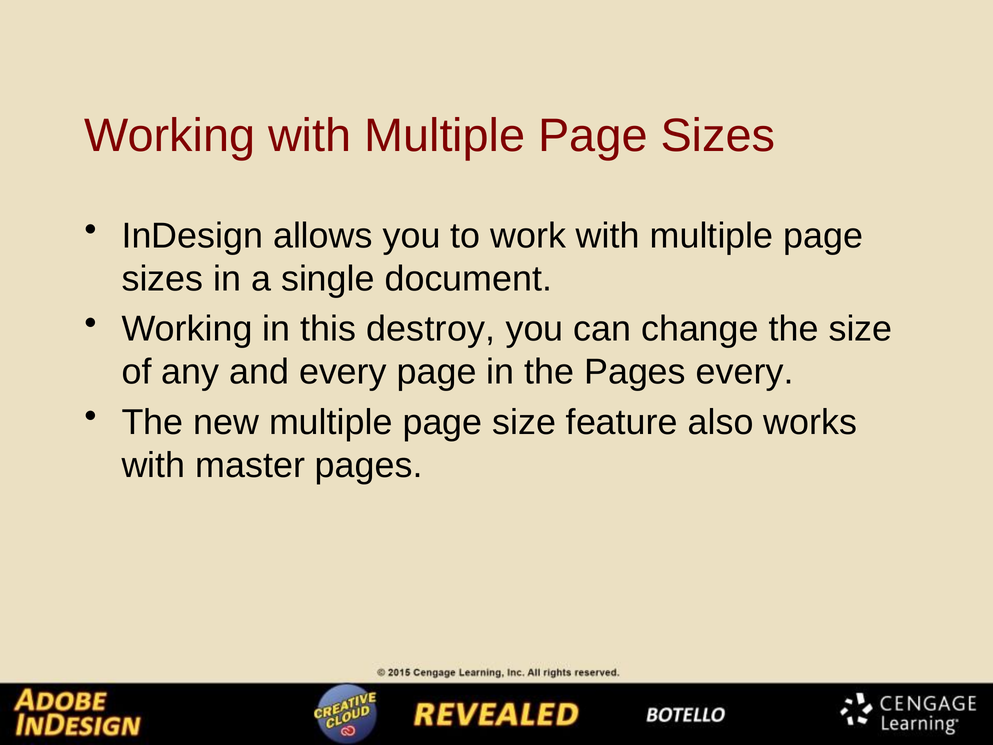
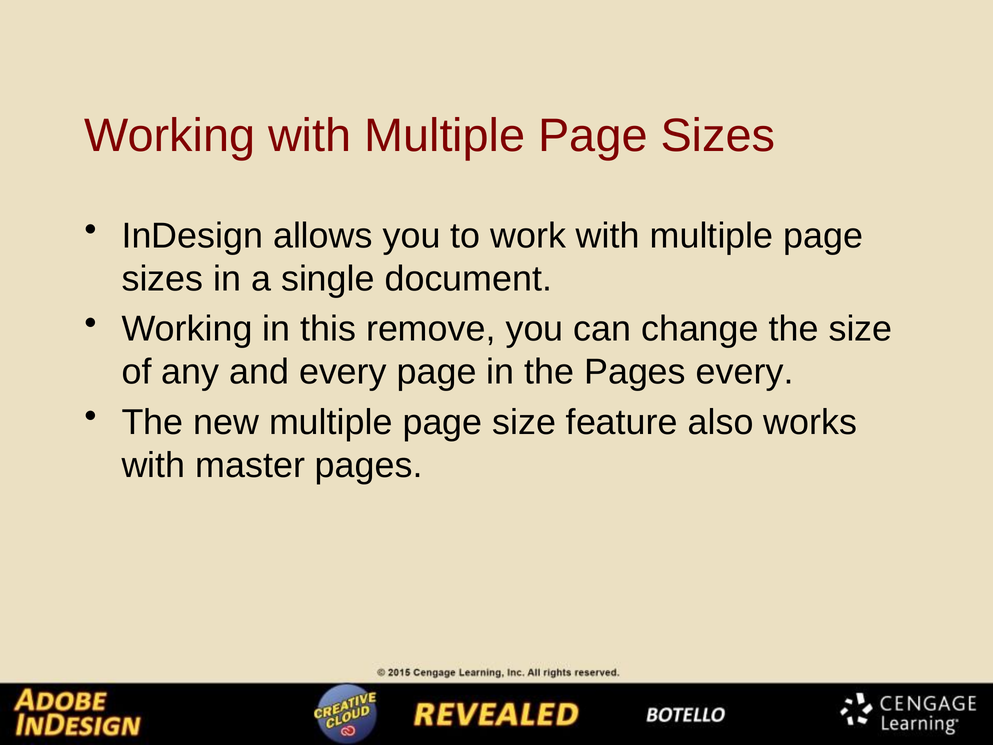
destroy: destroy -> remove
